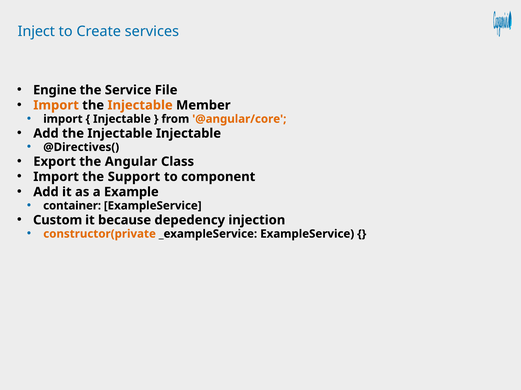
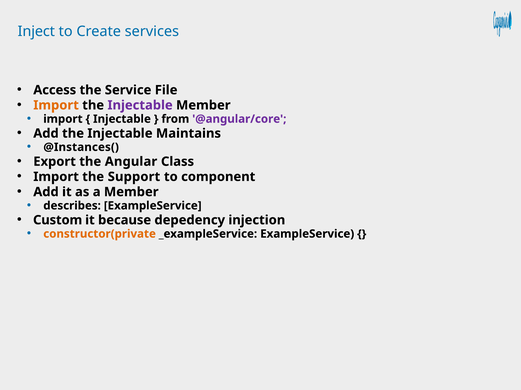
Engine: Engine -> Access
Injectable at (140, 105) colour: orange -> purple
@angular/core colour: orange -> purple
Injectable Injectable: Injectable -> Maintains
@Directives(: @Directives( -> @Instances(
a Example: Example -> Member
container: container -> describes
